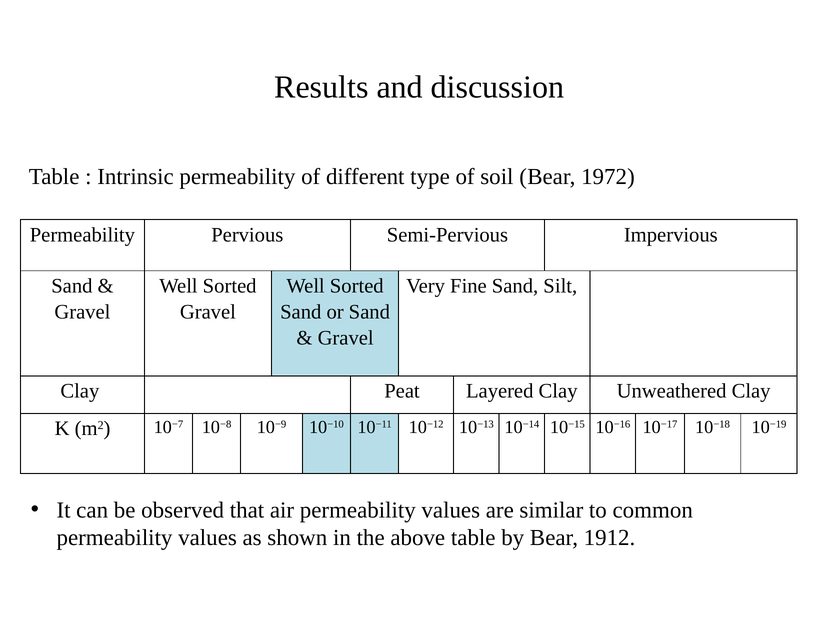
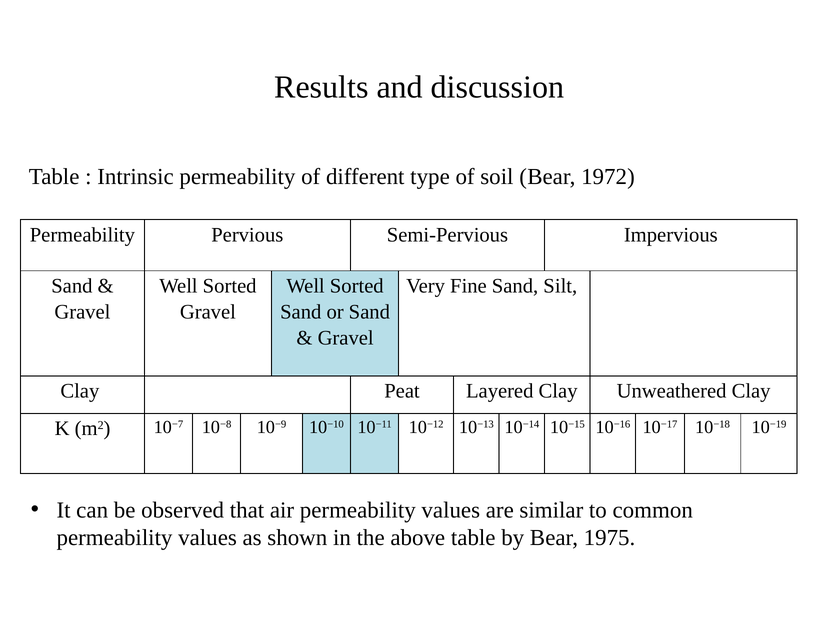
1912: 1912 -> 1975
